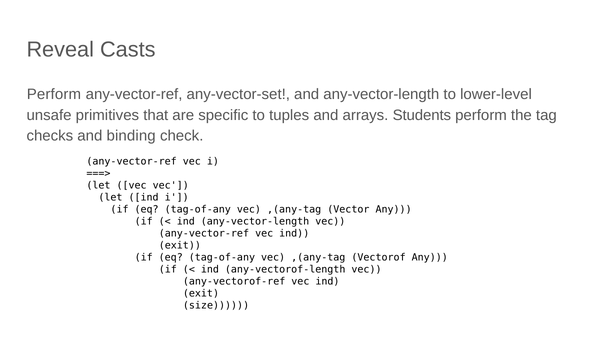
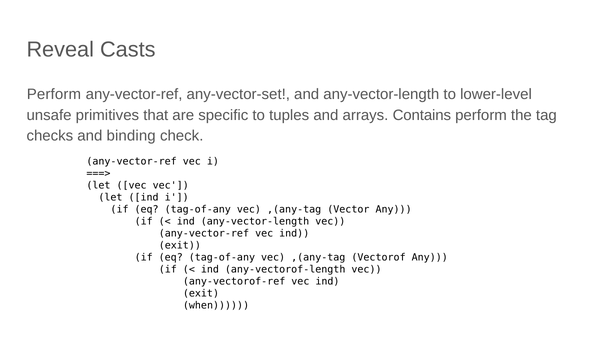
Students: Students -> Contains
size: size -> when
